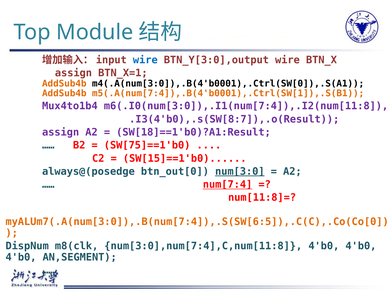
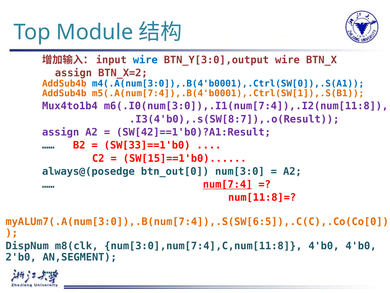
BTN_X=1: BTN_X=1 -> BTN_X=2
m4(.A(num[3:0]),.B(4'b0001),.Ctrl(SW[0]),.S(A1 colour: black -> blue
SW[18]==1'b0)?A1:Result: SW[18]==1'b0)?A1:Result -> SW[42]==1'b0)?A1:Result
SW[75]==1'b0: SW[75]==1'b0 -> SW[33]==1'b0
num[3:0 underline: present -> none
4'b0 at (21, 257): 4'b0 -> 2'b0
